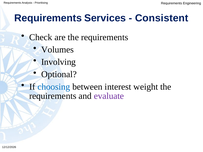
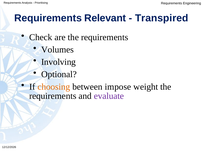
Services: Services -> Relevant
Consistent: Consistent -> Transpired
choosing colour: blue -> orange
interest: interest -> impose
